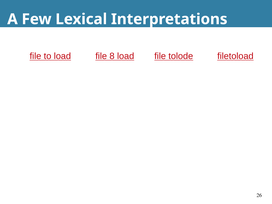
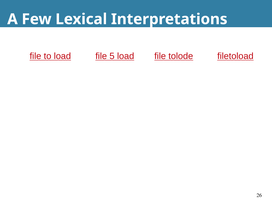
8: 8 -> 5
